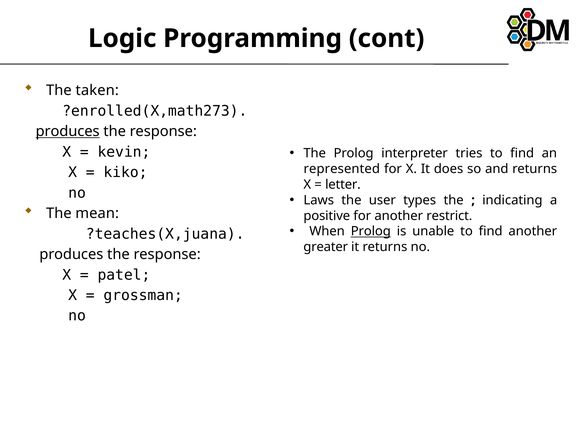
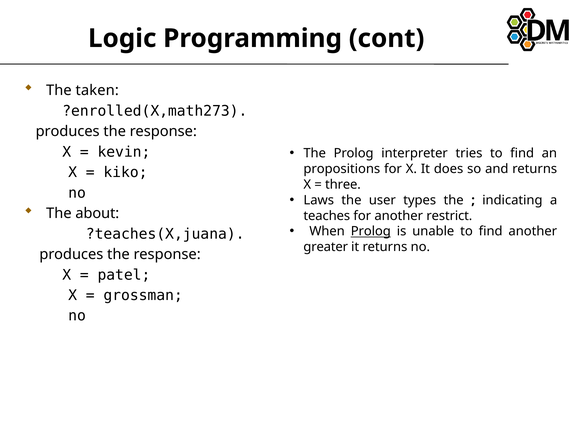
produces at (68, 132) underline: present -> none
represented: represented -> propositions
letter: letter -> three
mean: mean -> about
positive: positive -> teaches
